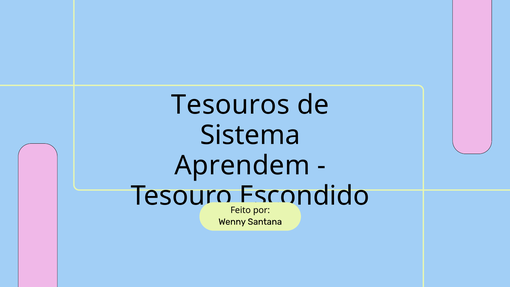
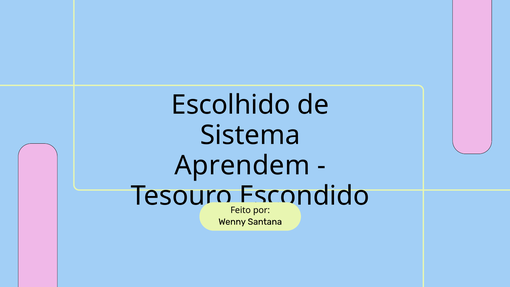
Tesouros: Tesouros -> Escolhido
